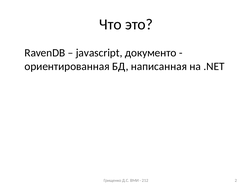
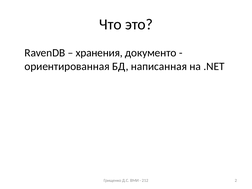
javascript: javascript -> хранения
